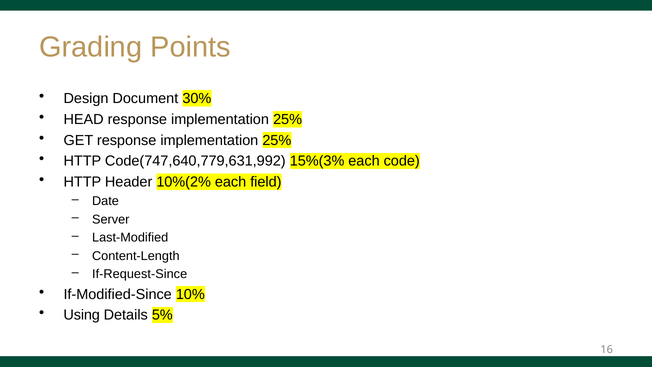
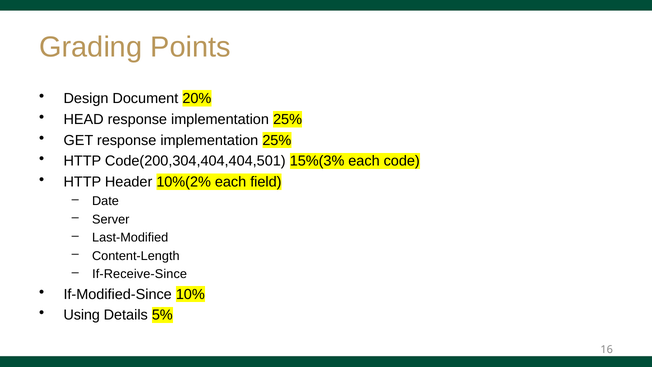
30%: 30% -> 20%
Code(747,640,779,631,992: Code(747,640,779,631,992 -> Code(200,304,404,404,501
If-Request-Since: If-Request-Since -> If-Receive-Since
